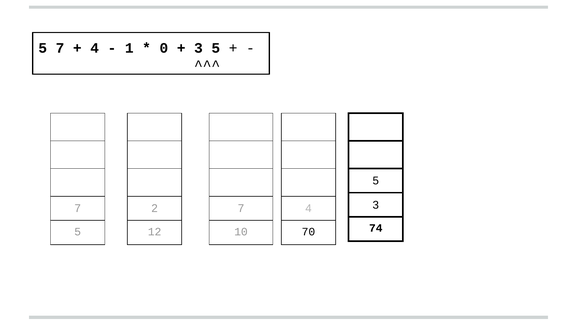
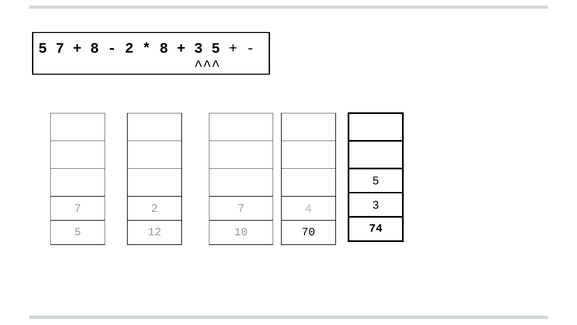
4 at (95, 48): 4 -> 8
1 at (129, 48): 1 -> 2
0 at (164, 48): 0 -> 8
